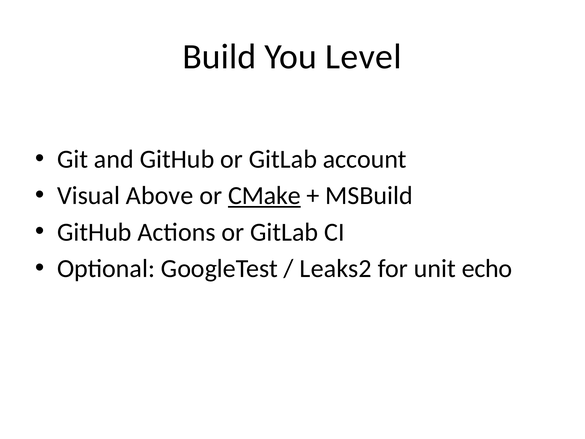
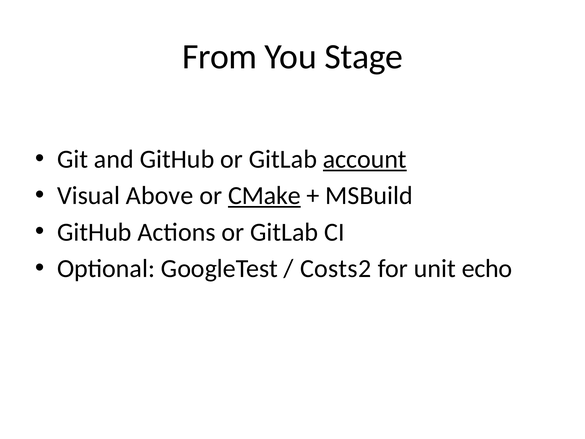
Build: Build -> From
Level: Level -> Stage
account underline: none -> present
Leaks2: Leaks2 -> Costs2
